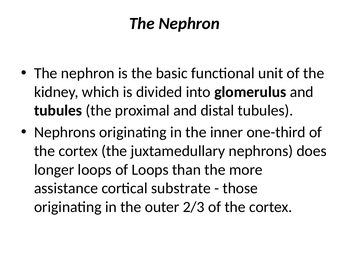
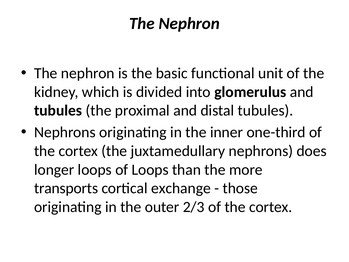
assistance: assistance -> transports
substrate: substrate -> exchange
